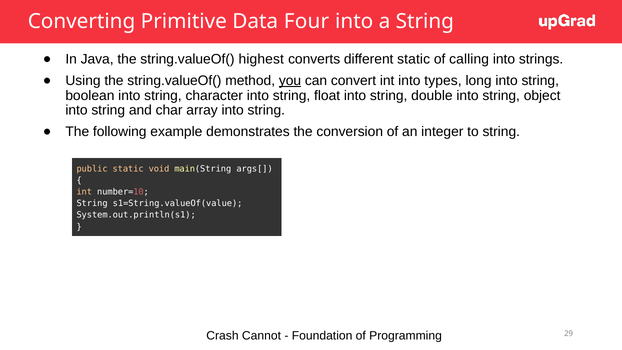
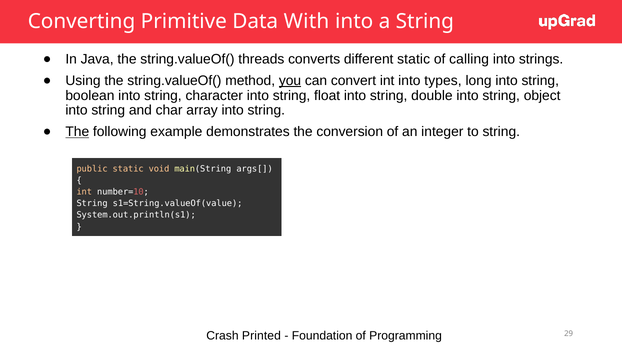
Four: Four -> With
highest: highest -> threads
The at (77, 132) underline: none -> present
Cannot: Cannot -> Printed
